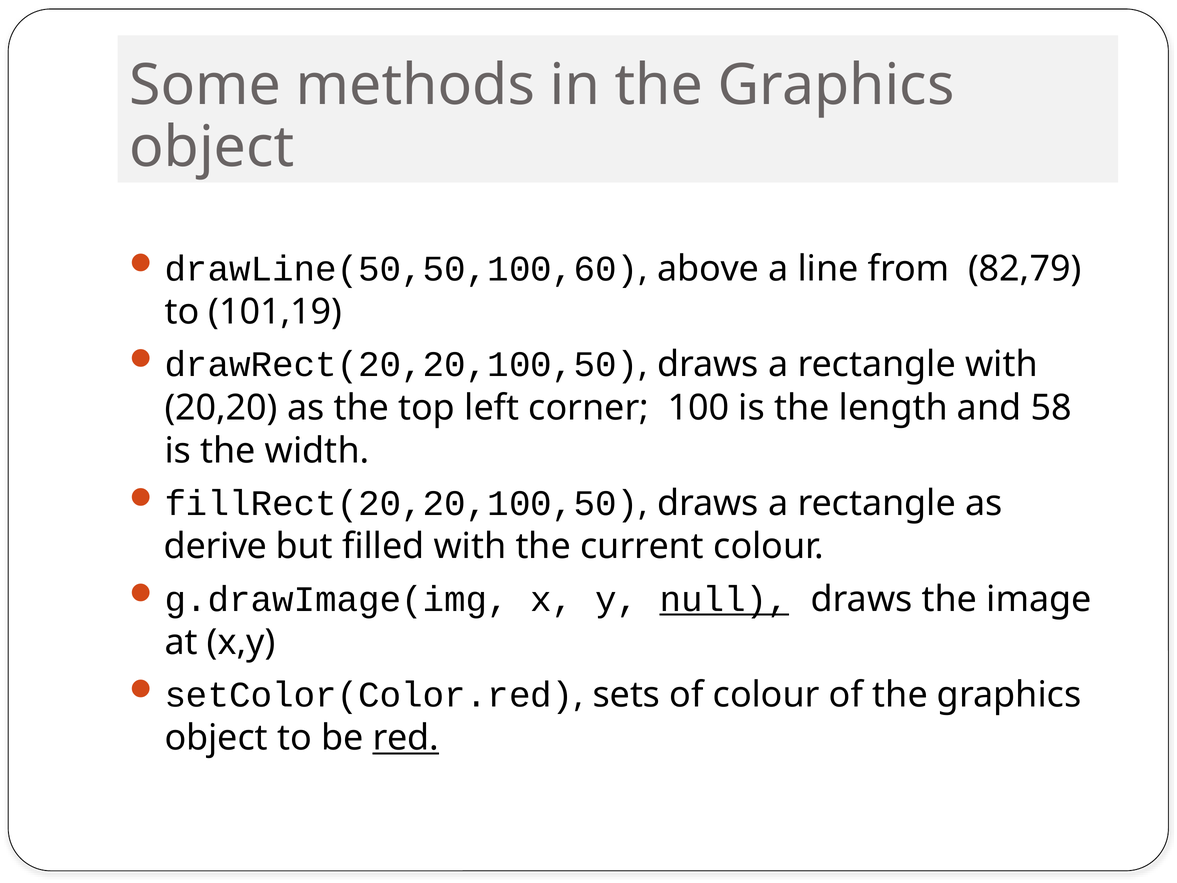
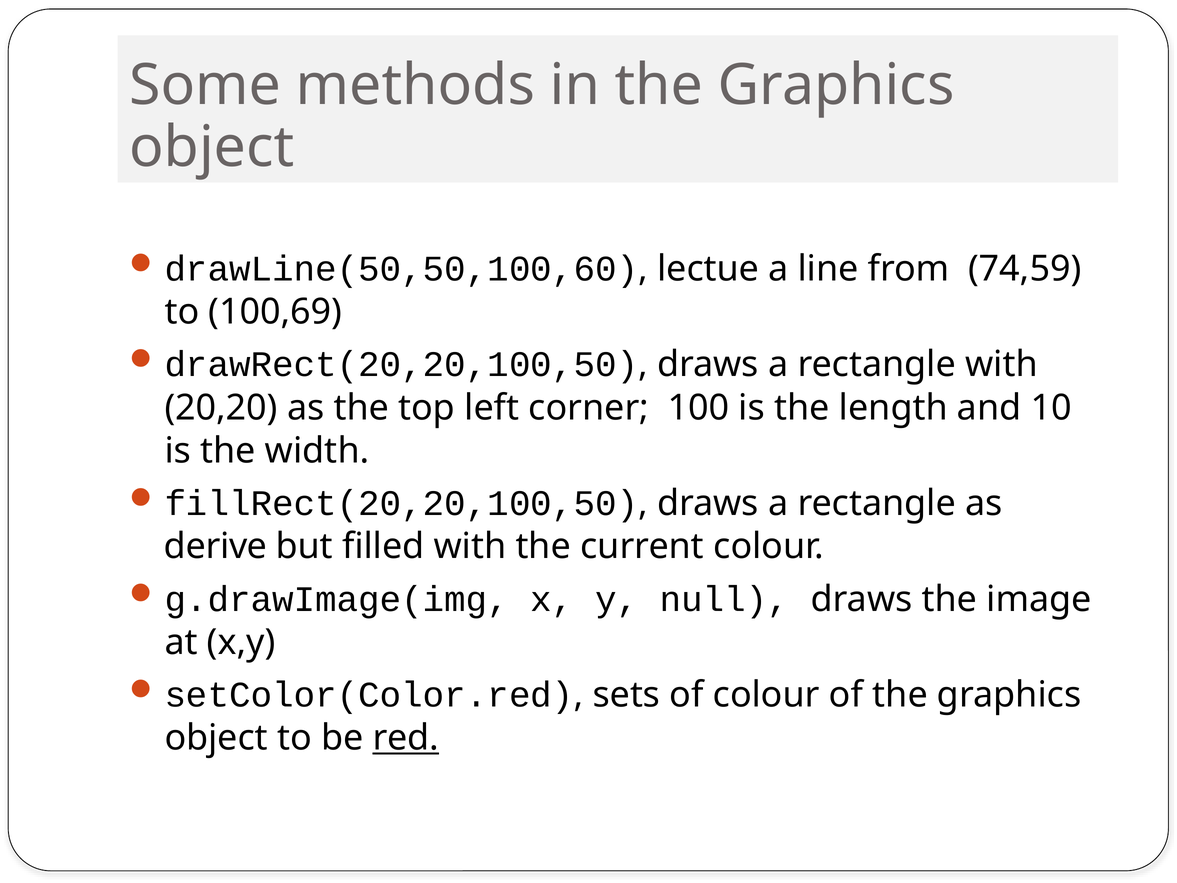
above: above -> lectue
82,79: 82,79 -> 74,59
101,19: 101,19 -> 100,69
58: 58 -> 10
null underline: present -> none
